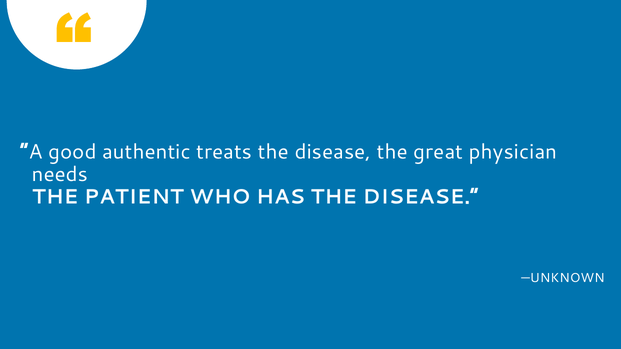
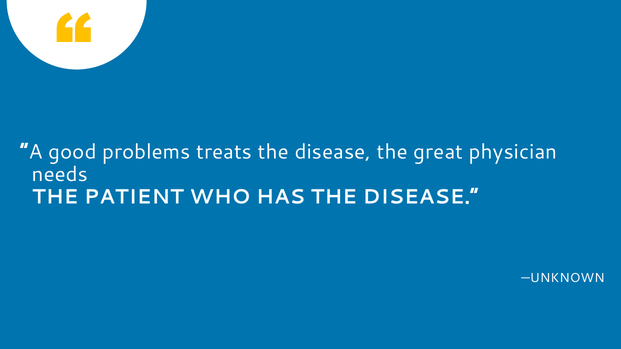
authentic: authentic -> problems
